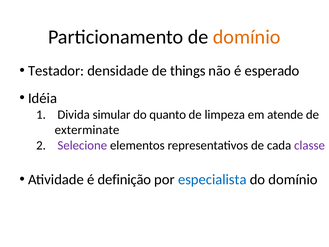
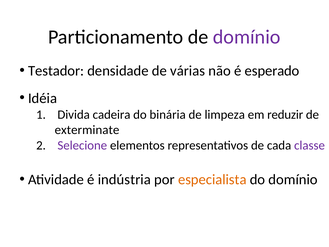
domínio at (247, 37) colour: orange -> purple
things: things -> várias
simular: simular -> cadeira
quanto: quanto -> binária
atende: atende -> reduzir
definição: definição -> indústria
especialista colour: blue -> orange
